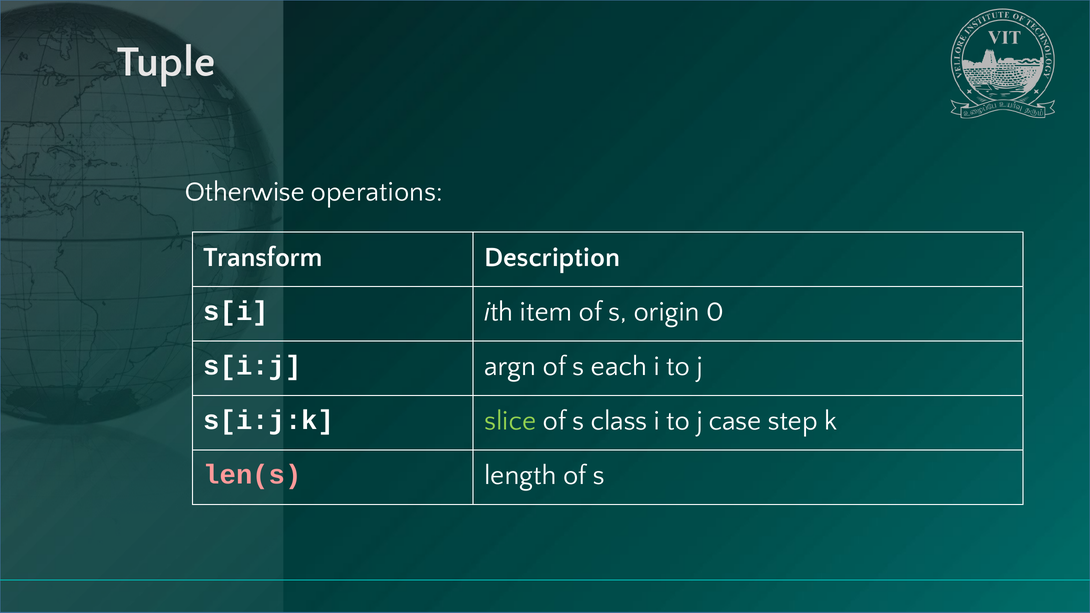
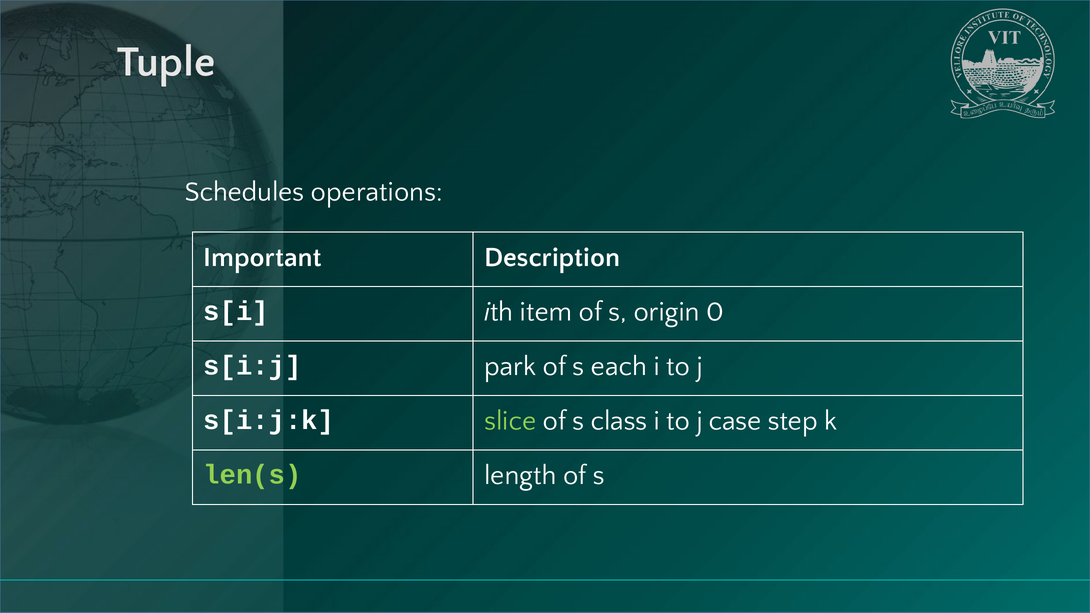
Otherwise: Otherwise -> Schedules
Transform: Transform -> Important
argn: argn -> park
len(s colour: pink -> light green
